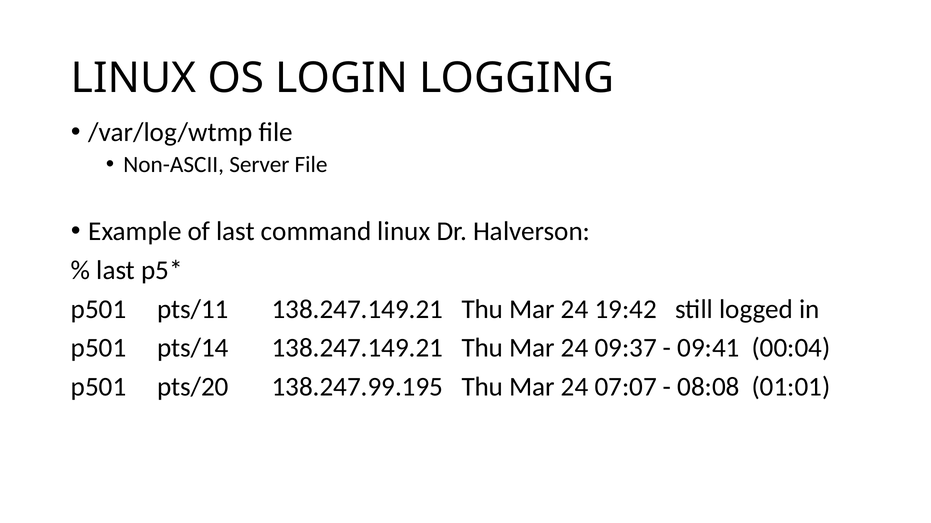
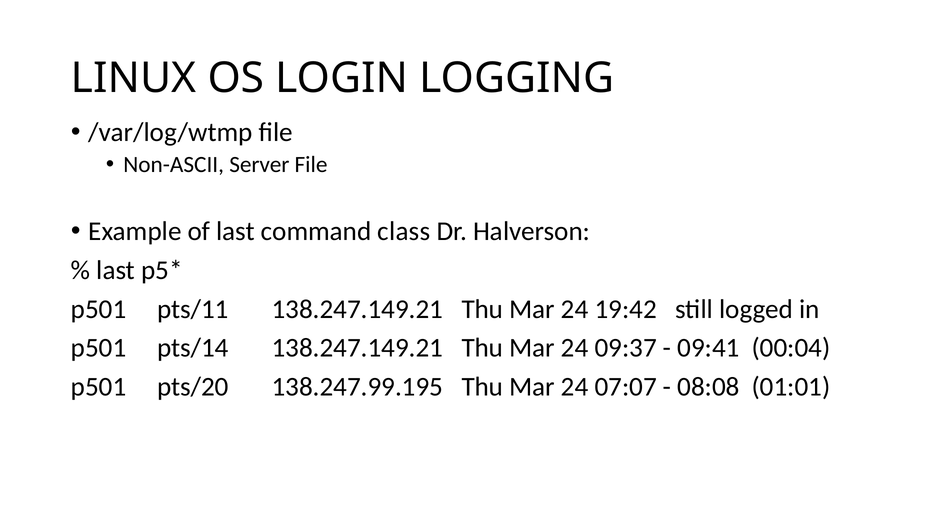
command linux: linux -> class
